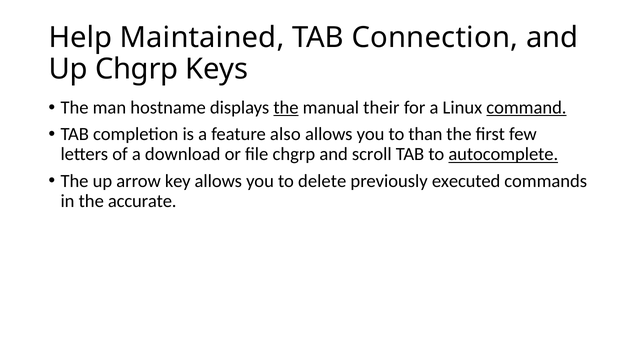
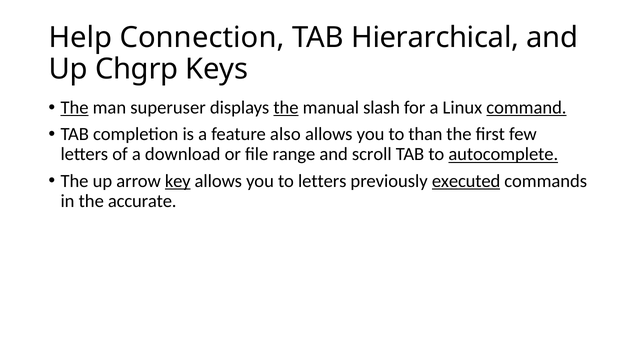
Maintained: Maintained -> Connection
Connection: Connection -> Hierarchical
The at (74, 108) underline: none -> present
hostname: hostname -> superuser
their: their -> slash
file chgrp: chgrp -> range
key underline: none -> present
to delete: delete -> letters
executed underline: none -> present
